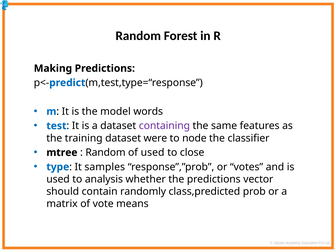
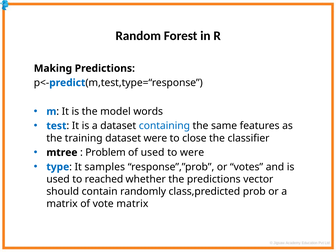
containing colour: purple -> blue
node: node -> close
Random at (106, 153): Random -> Problem
to close: close -> were
analysis: analysis -> reached
vote means: means -> matrix
